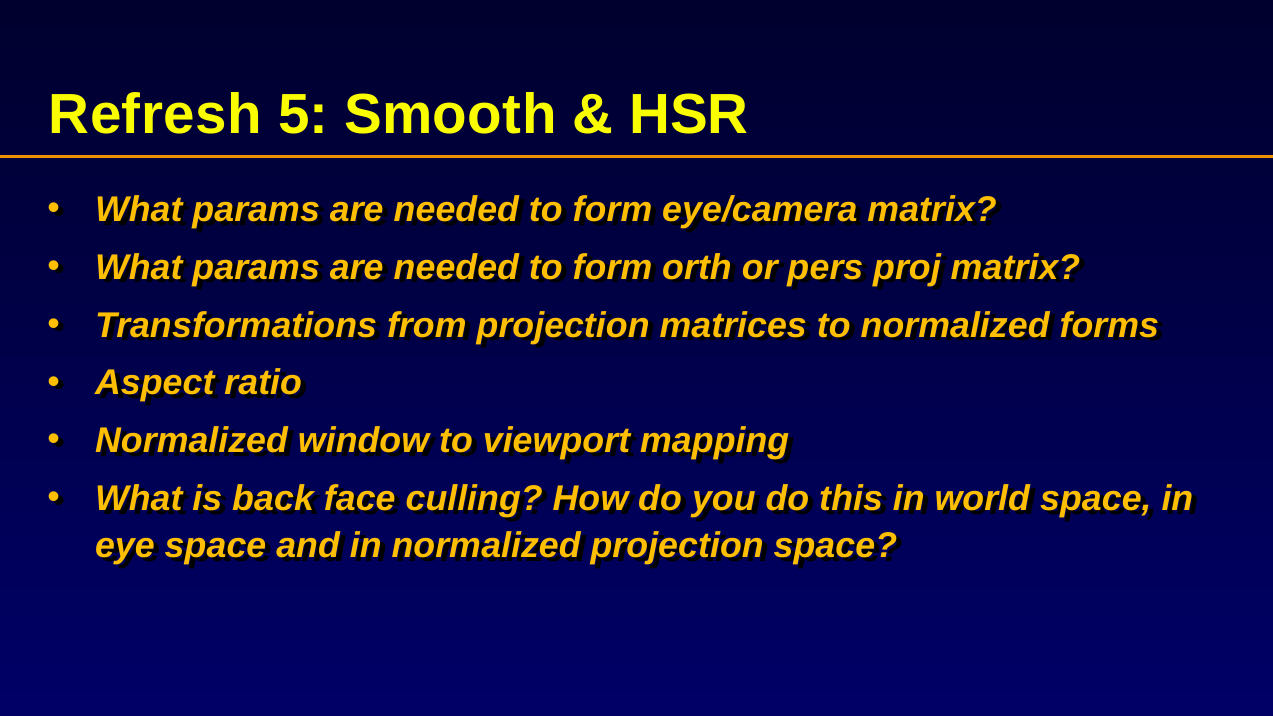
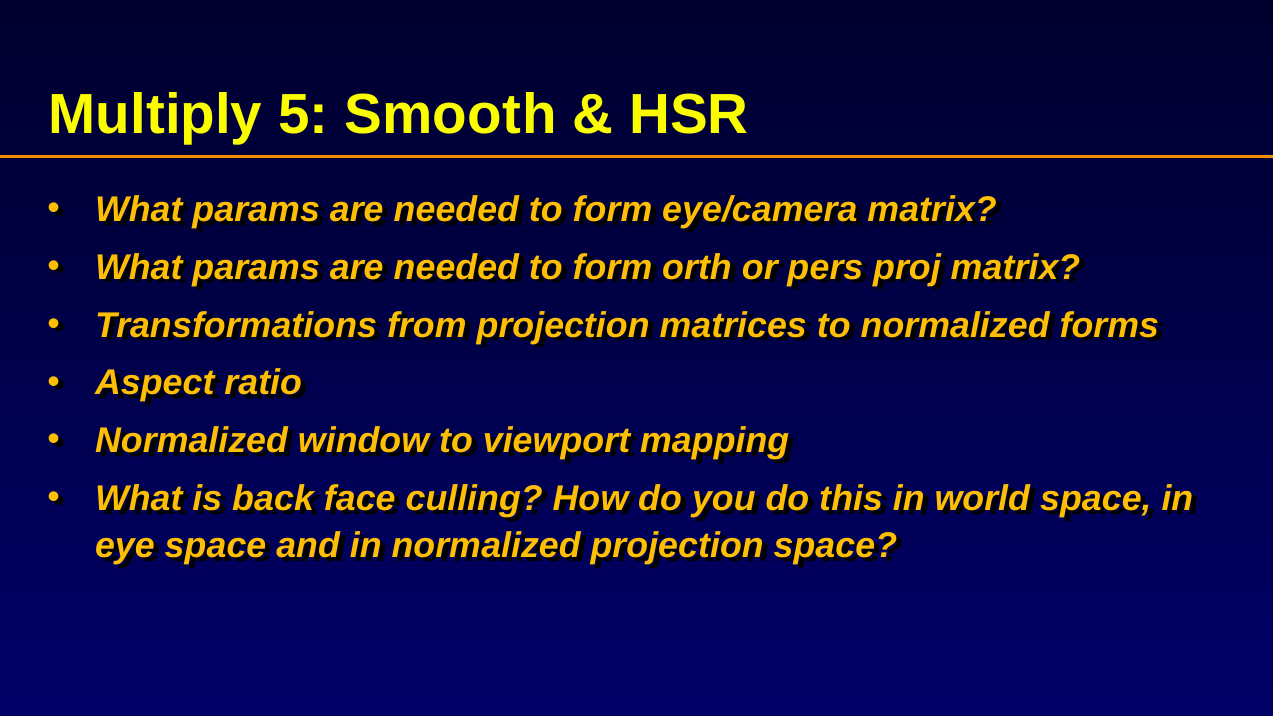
Refresh: Refresh -> Multiply
